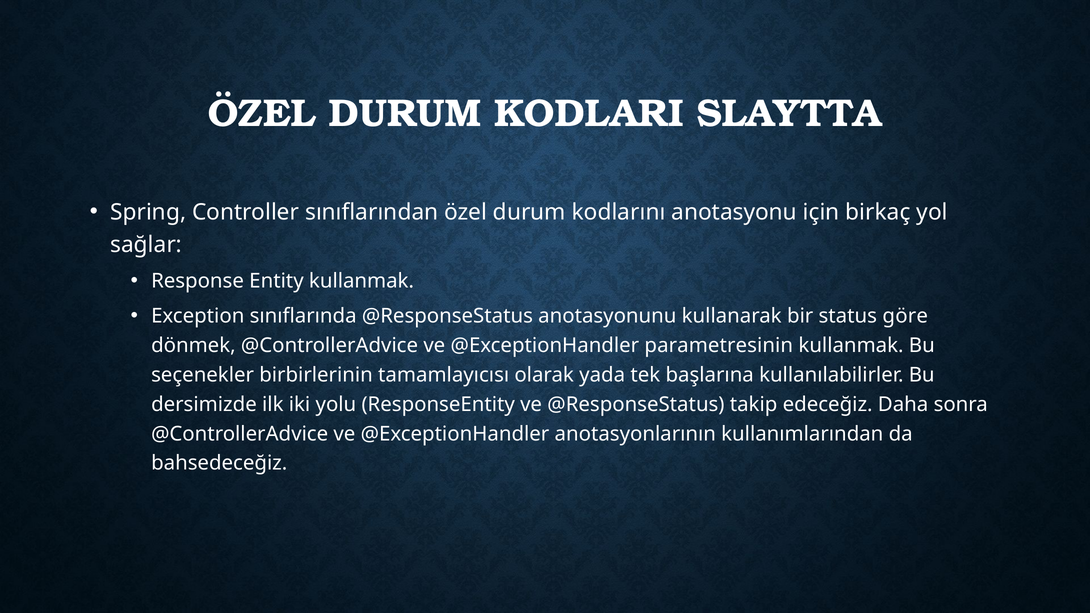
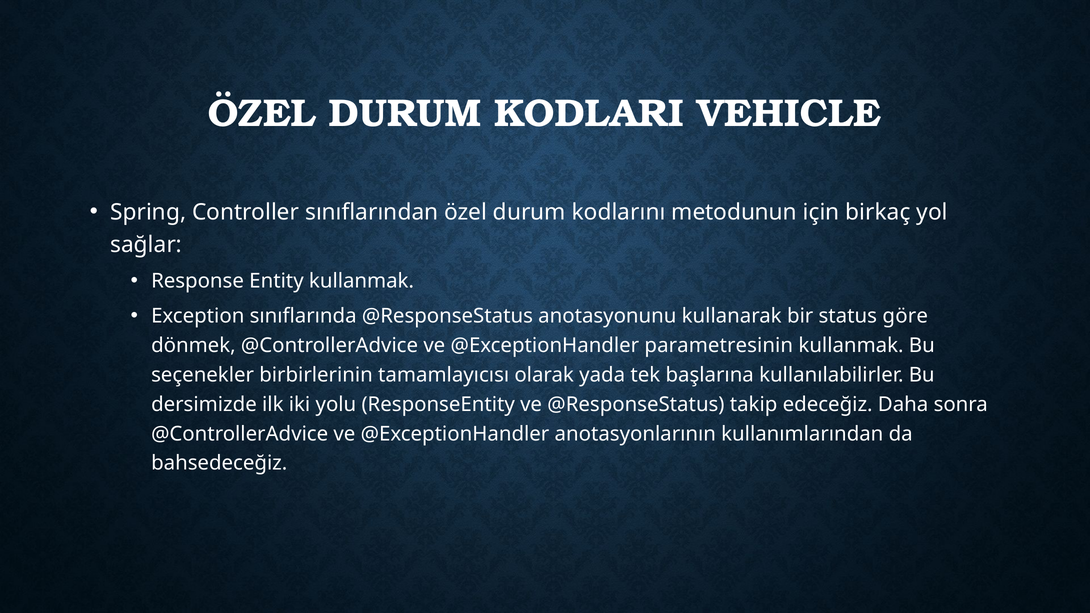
SLAYTTA: SLAYTTA -> VEHICLE
anotasyonu: anotasyonu -> metodunun
